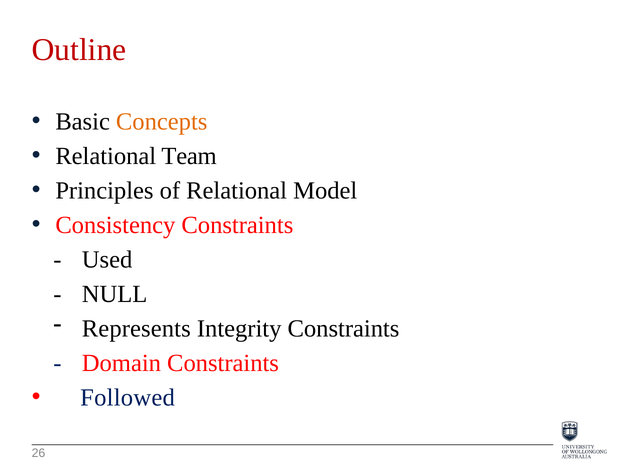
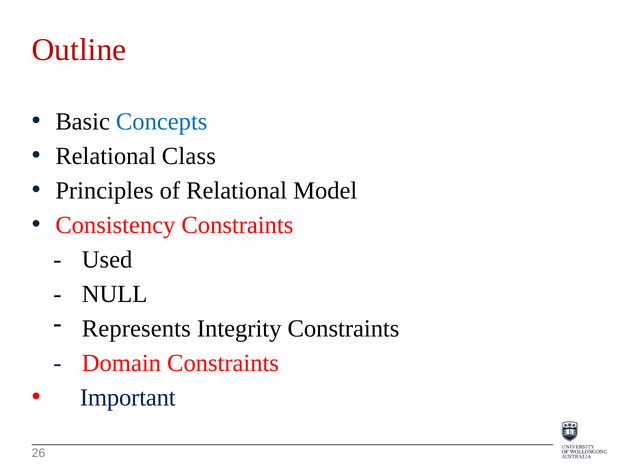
Concepts colour: orange -> blue
Team: Team -> Class
Followed: Followed -> Important
